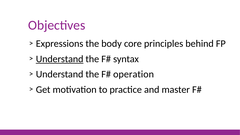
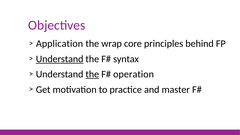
Expressions: Expressions -> Application
body: body -> wrap
the at (92, 74) underline: none -> present
